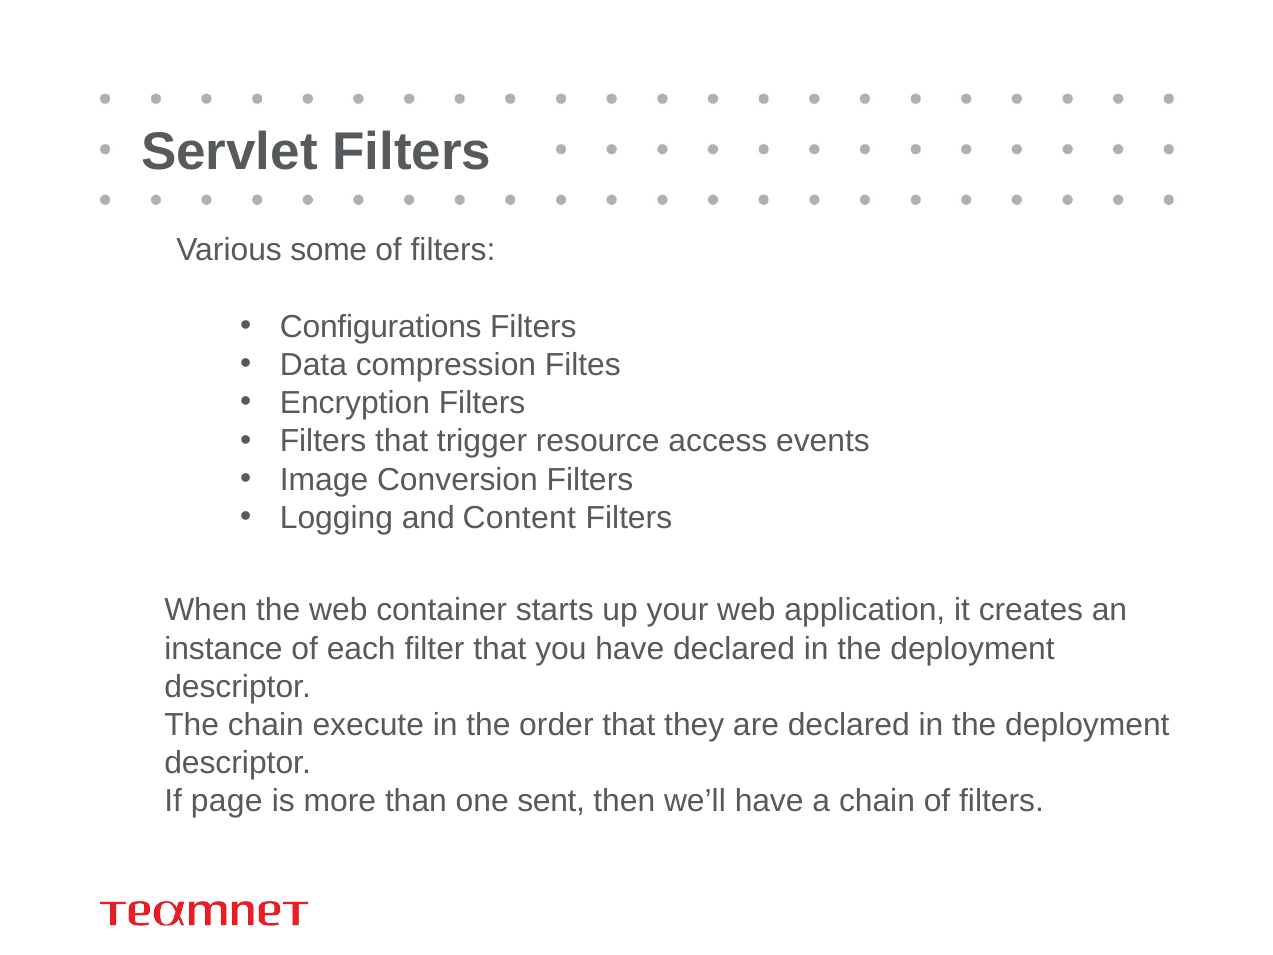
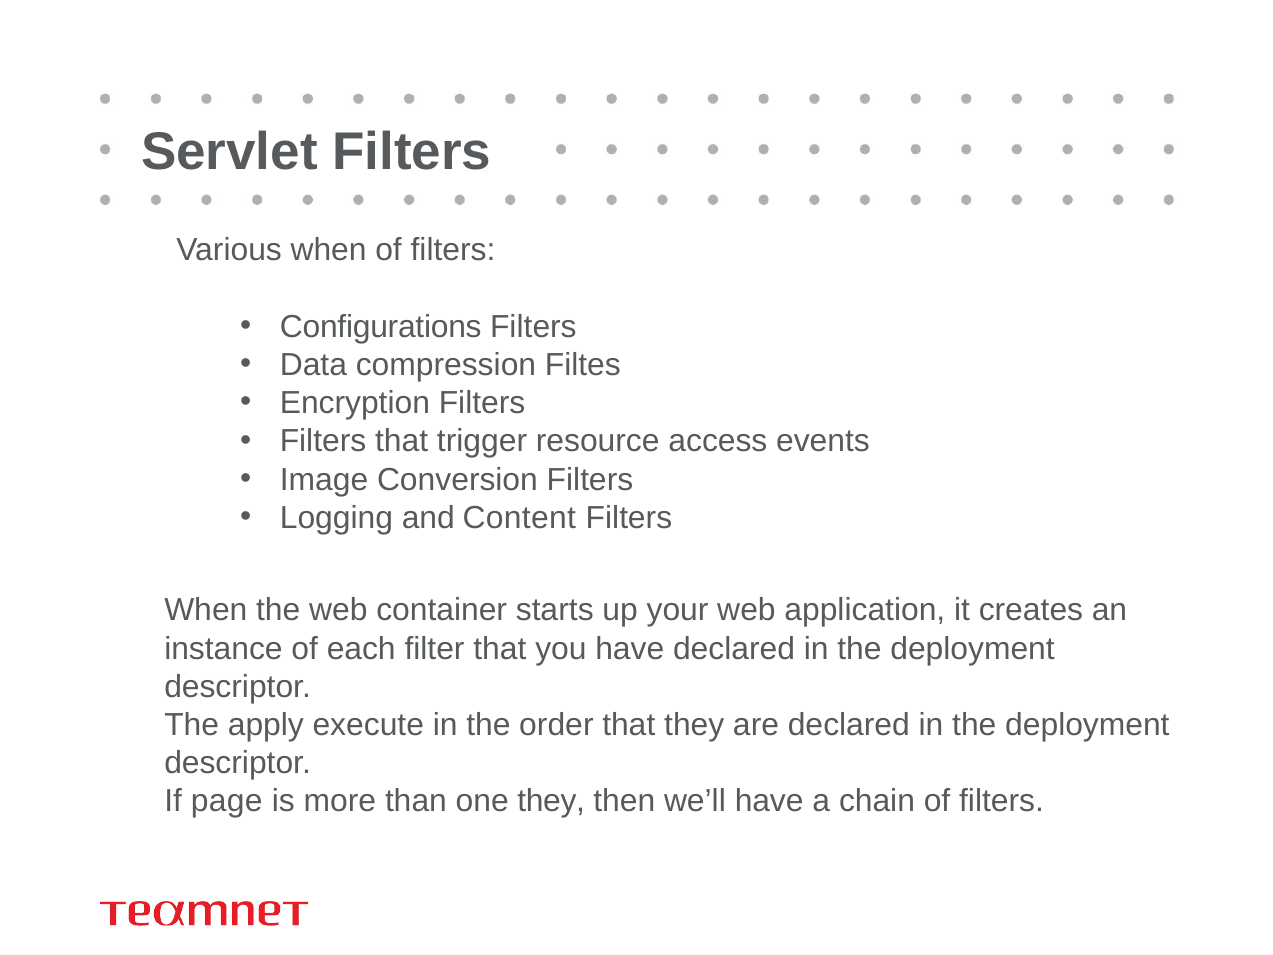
Various some: some -> when
The chain: chain -> apply
one sent: sent -> they
